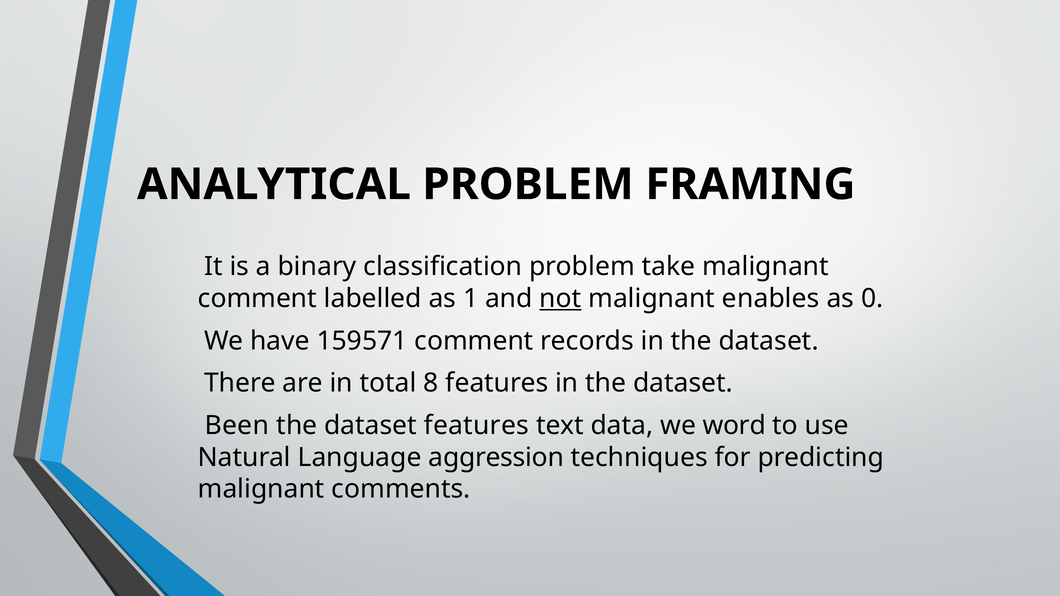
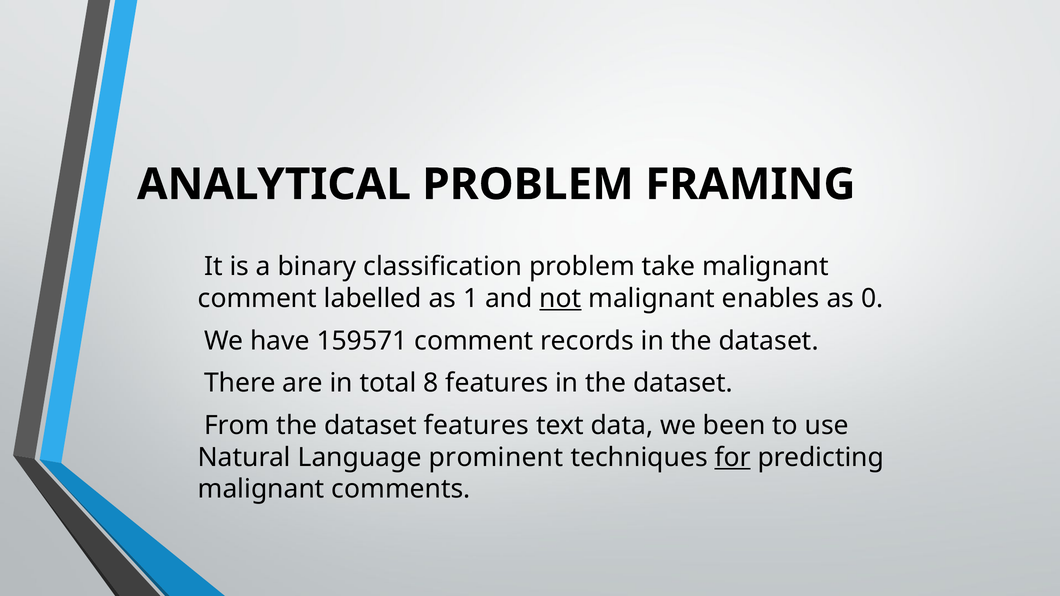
Been: Been -> From
word: word -> been
aggression: aggression -> prominent
for underline: none -> present
